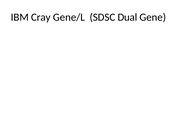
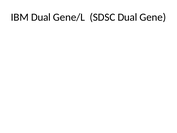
IBM Cray: Cray -> Dual
